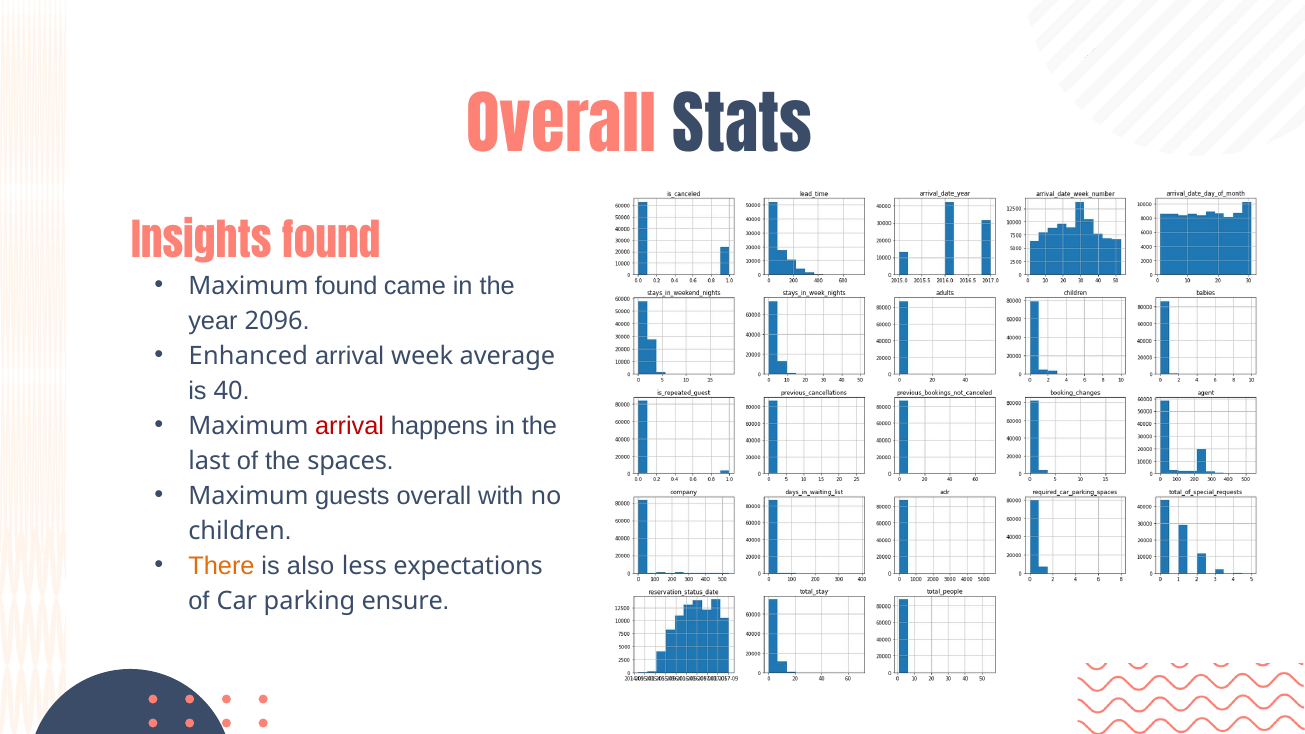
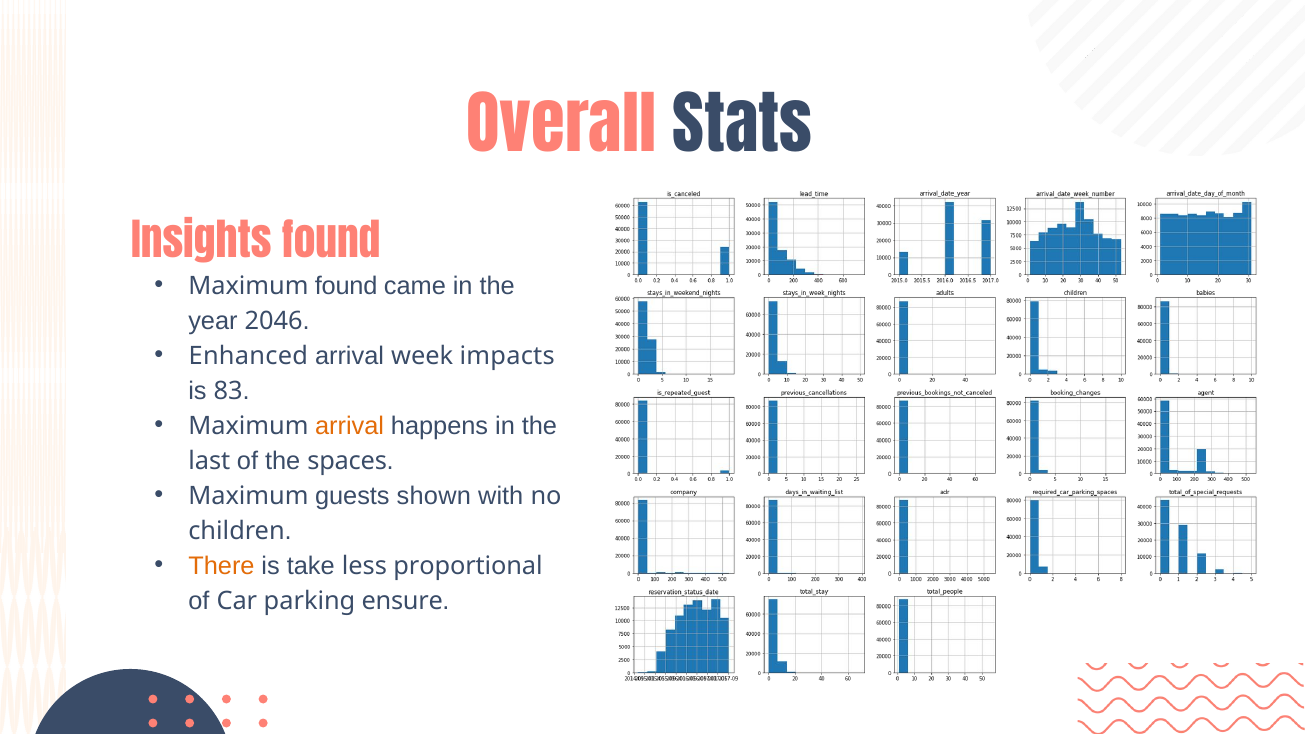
2096: 2096 -> 2046
average: average -> impacts
40: 40 -> 83
arrival at (350, 426) colour: red -> orange
guests overall: overall -> shown
also: also -> take
expectations: expectations -> proportional
